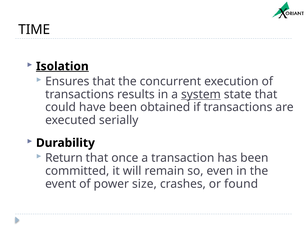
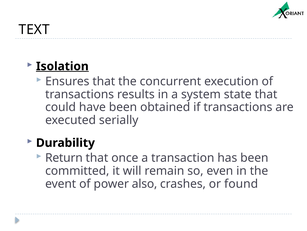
TIME: TIME -> TEXT
system underline: present -> none
size: size -> also
